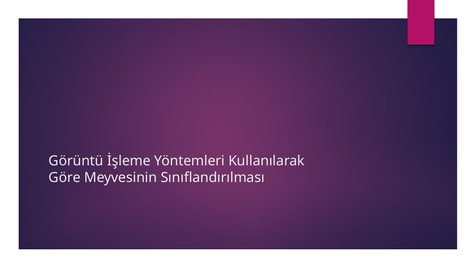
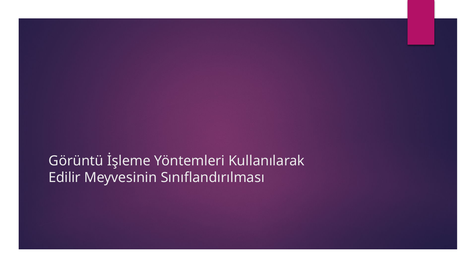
Göre: Göre -> Edilir
